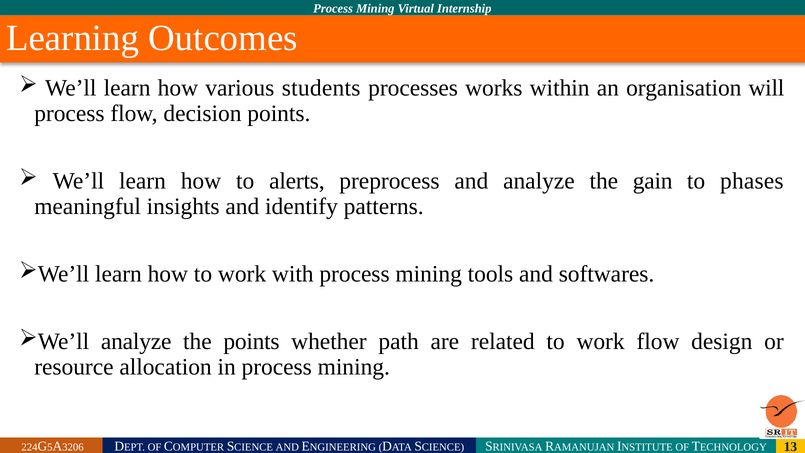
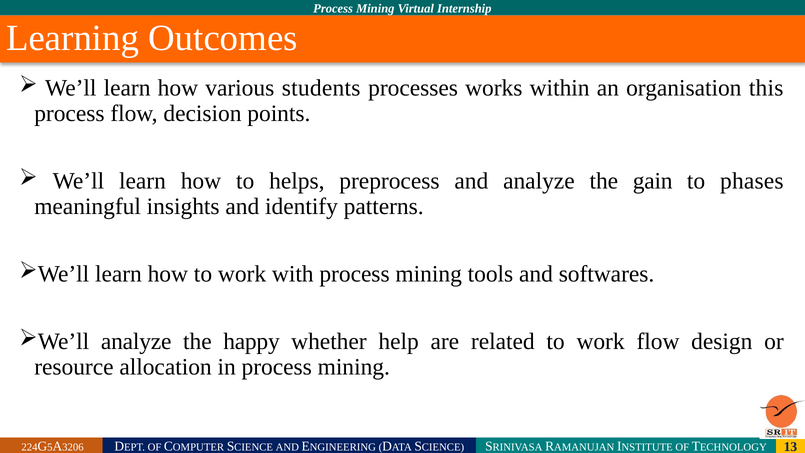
will: will -> this
alerts: alerts -> helps
the points: points -> happy
path: path -> help
